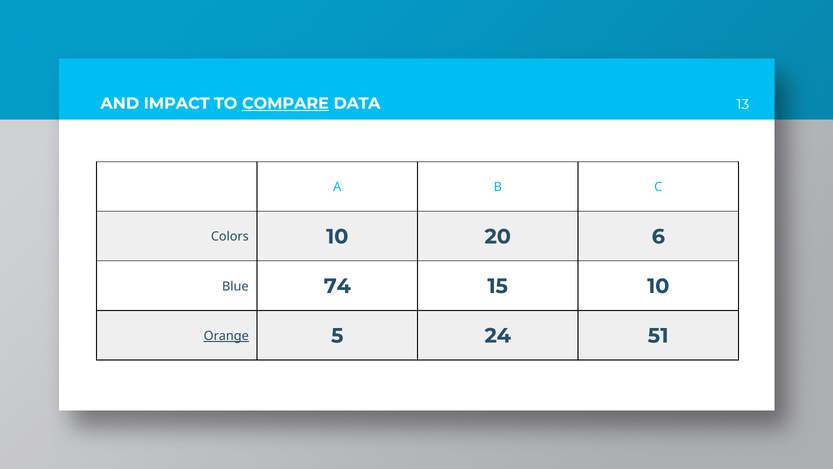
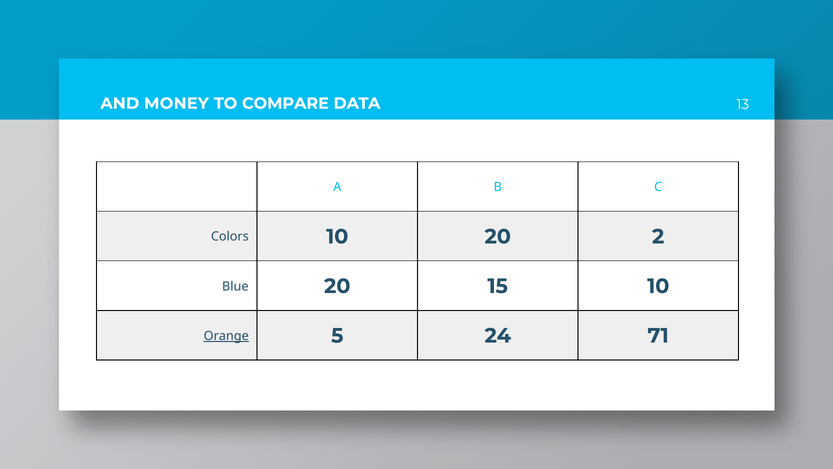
IMPACT: IMPACT -> MONEY
COMPARE underline: present -> none
6: 6 -> 2
Blue 74: 74 -> 20
51: 51 -> 71
